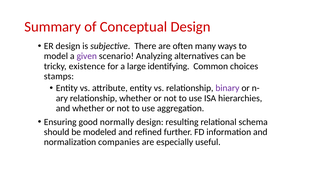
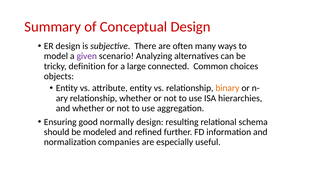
existence: existence -> definition
identifying: identifying -> connected
stamps: stamps -> objects
binary colour: purple -> orange
